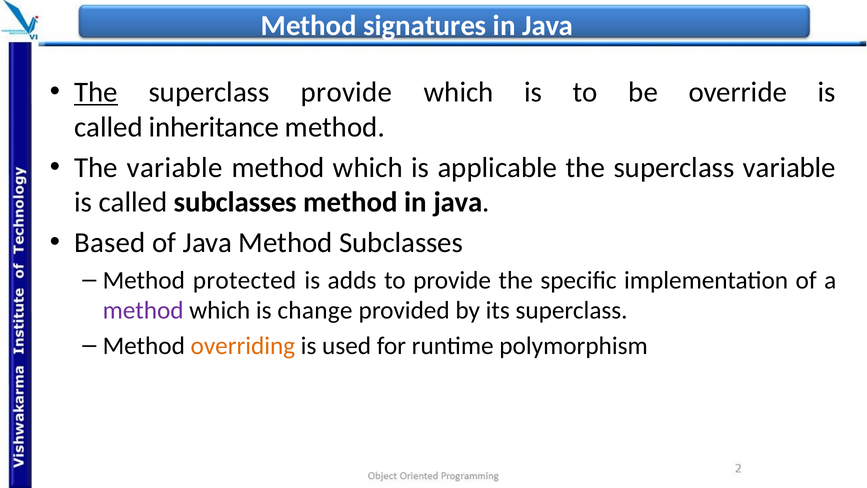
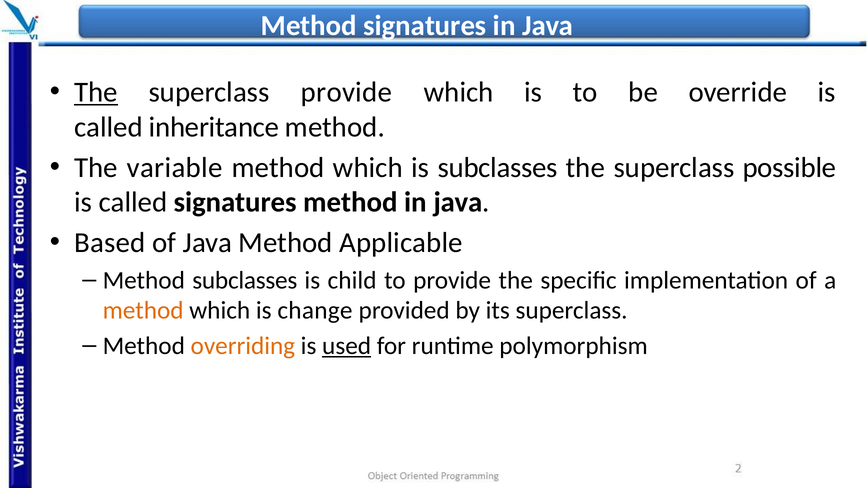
is applicable: applicable -> subclasses
superclass variable: variable -> possible
called subclasses: subclasses -> signatures
Method Subclasses: Subclasses -> Applicable
Method protected: protected -> subclasses
adds: adds -> child
method at (143, 310) colour: purple -> orange
used underline: none -> present
